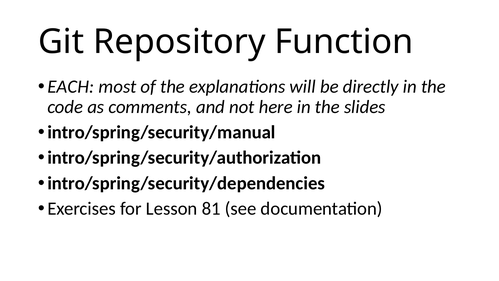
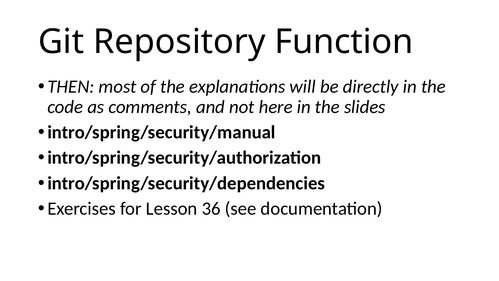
EACH: EACH -> THEN
81: 81 -> 36
